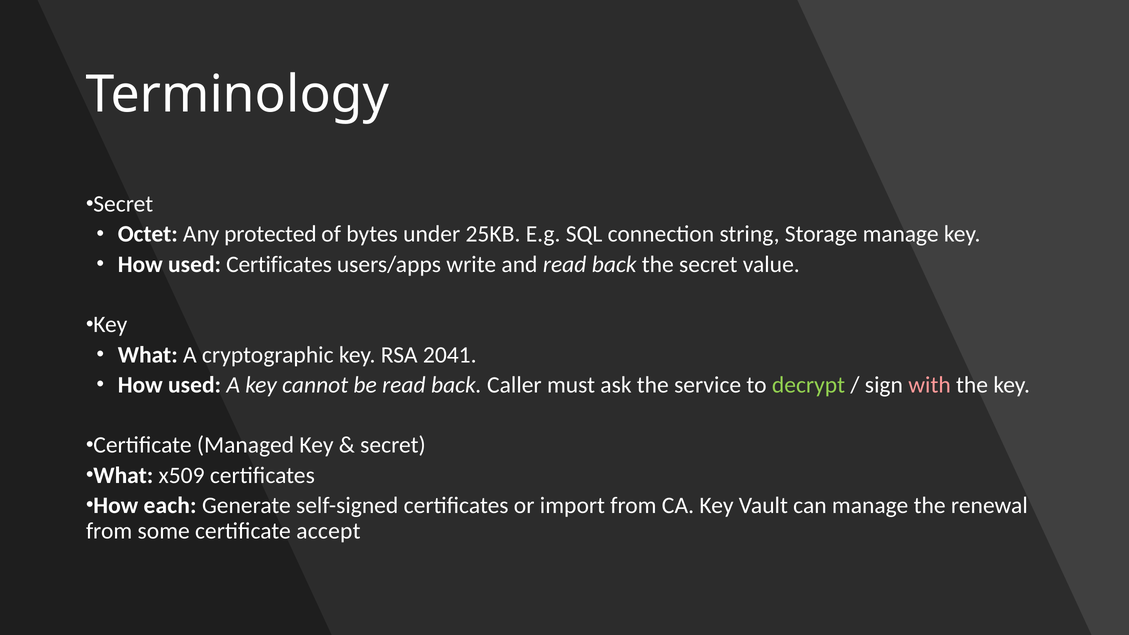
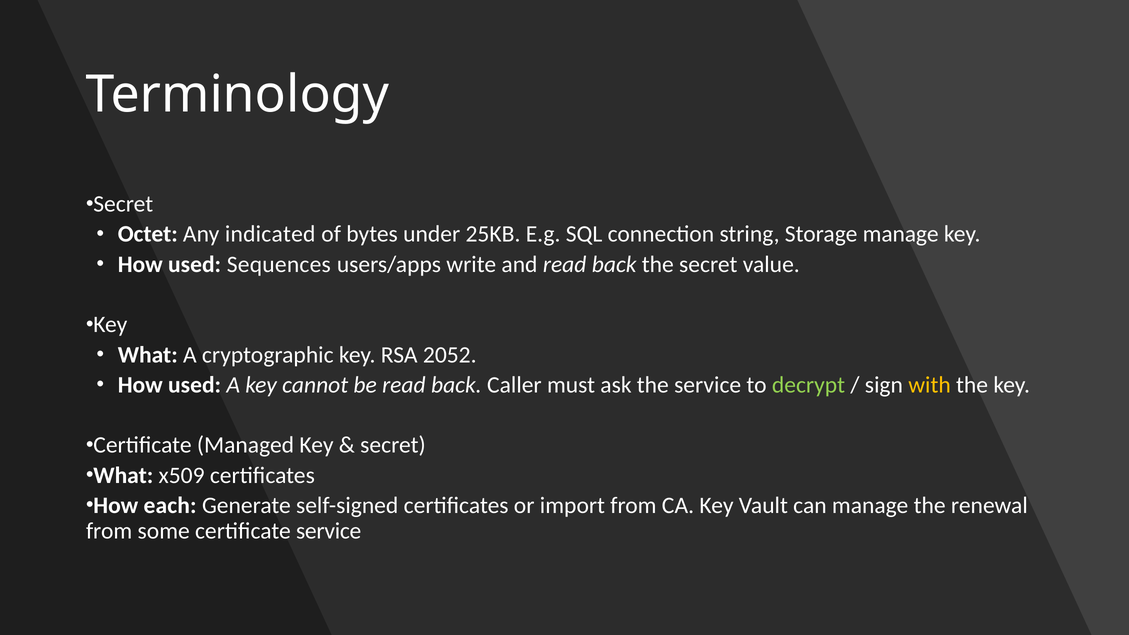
protected: protected -> indicated
used Certificates: Certificates -> Sequences
2041: 2041 -> 2052
with colour: pink -> yellow
certificate accept: accept -> service
